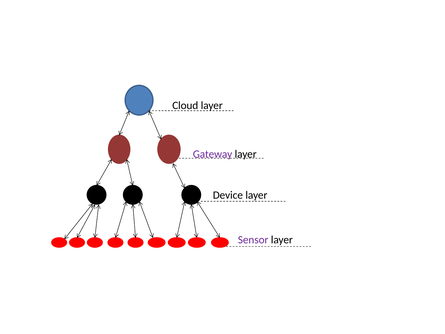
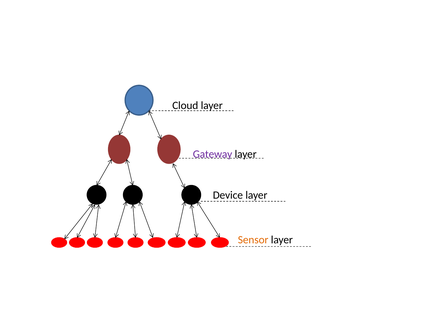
Sensor colour: purple -> orange
